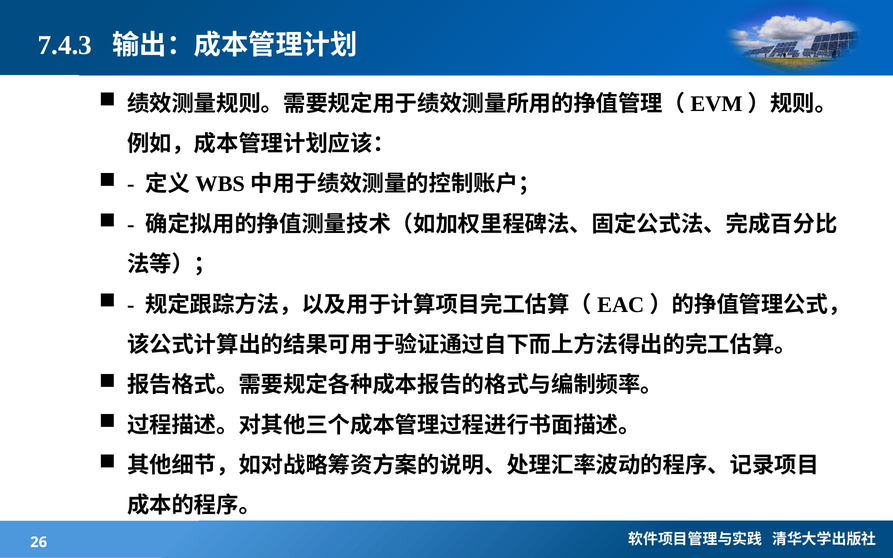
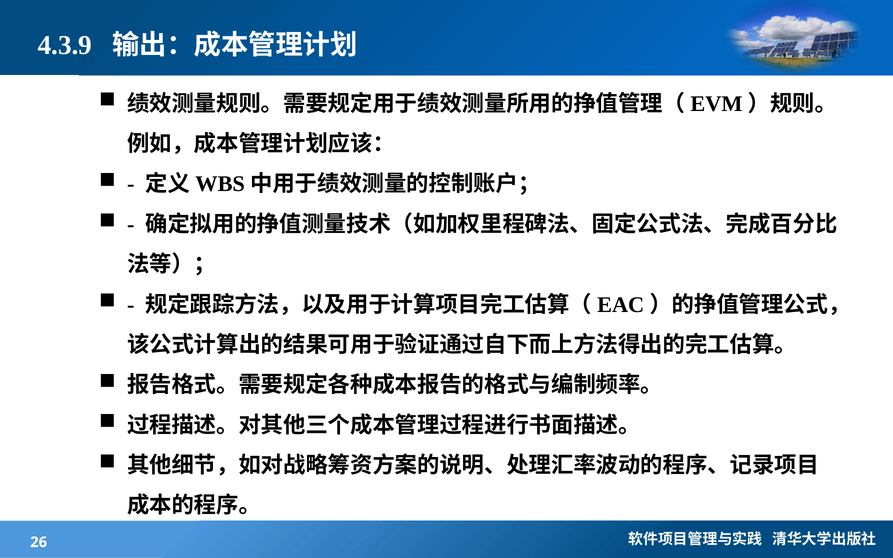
7.4.3: 7.4.3 -> 4.3.9
